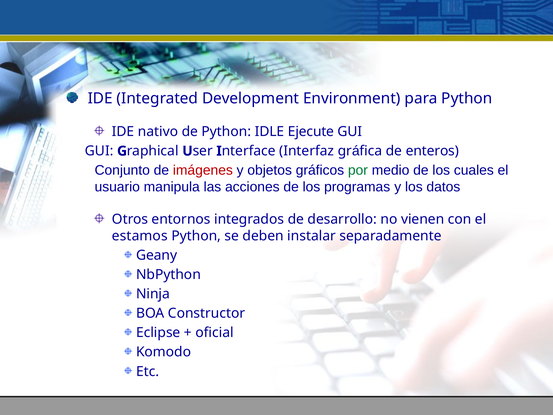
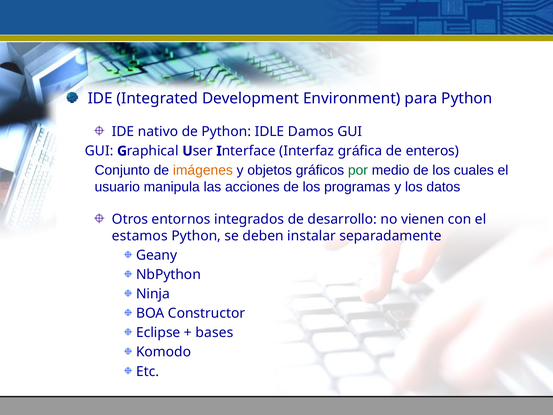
Ejecute: Ejecute -> Damos
imágenes colour: red -> orange
oficial: oficial -> bases
